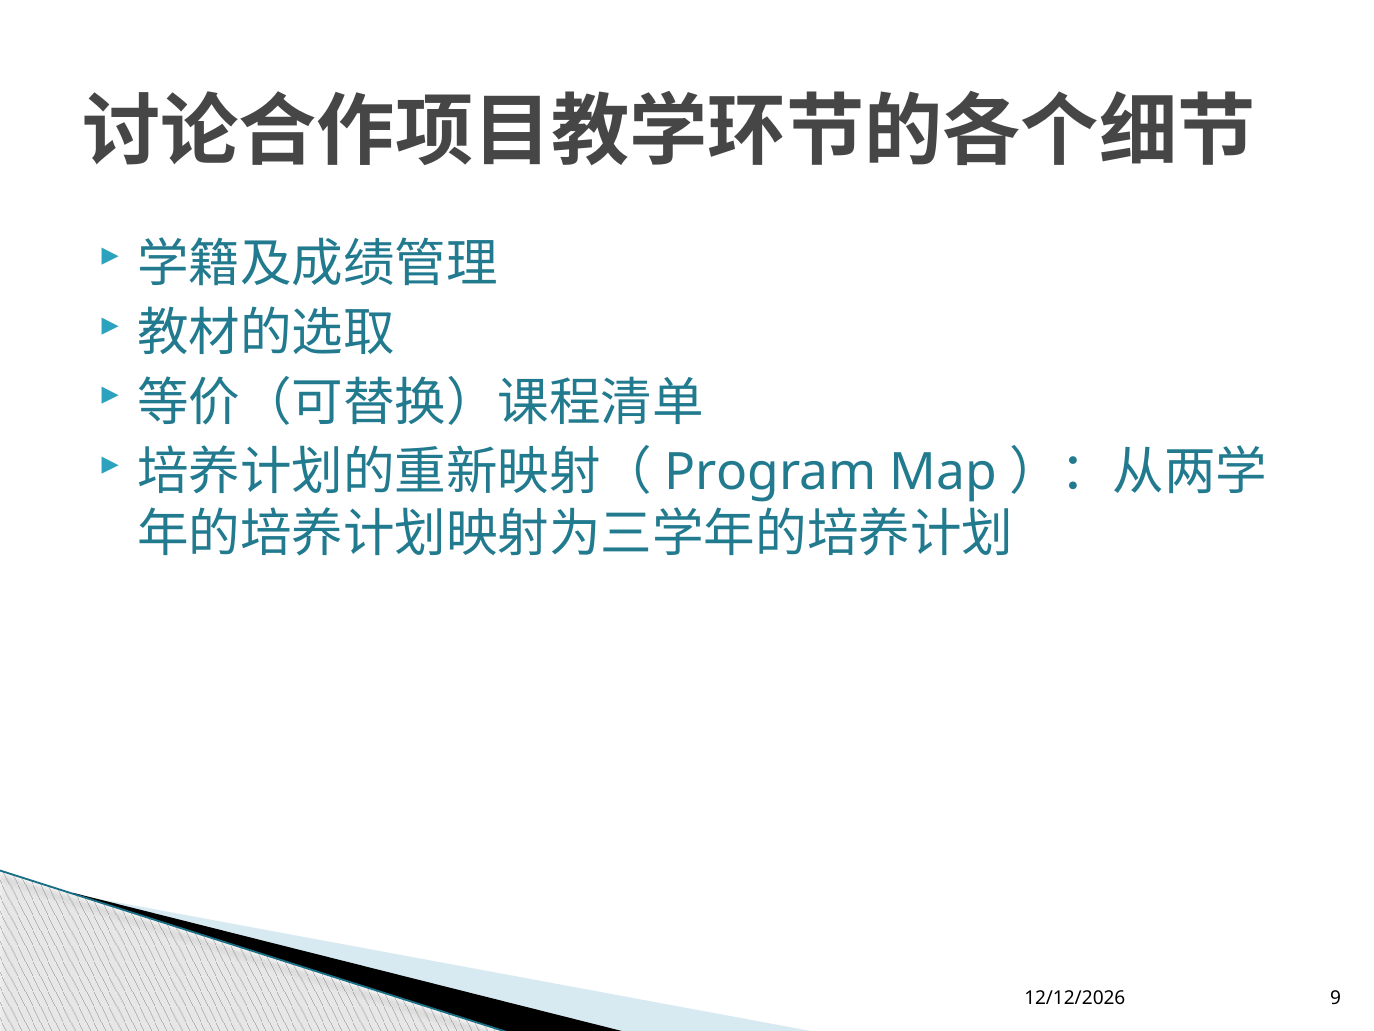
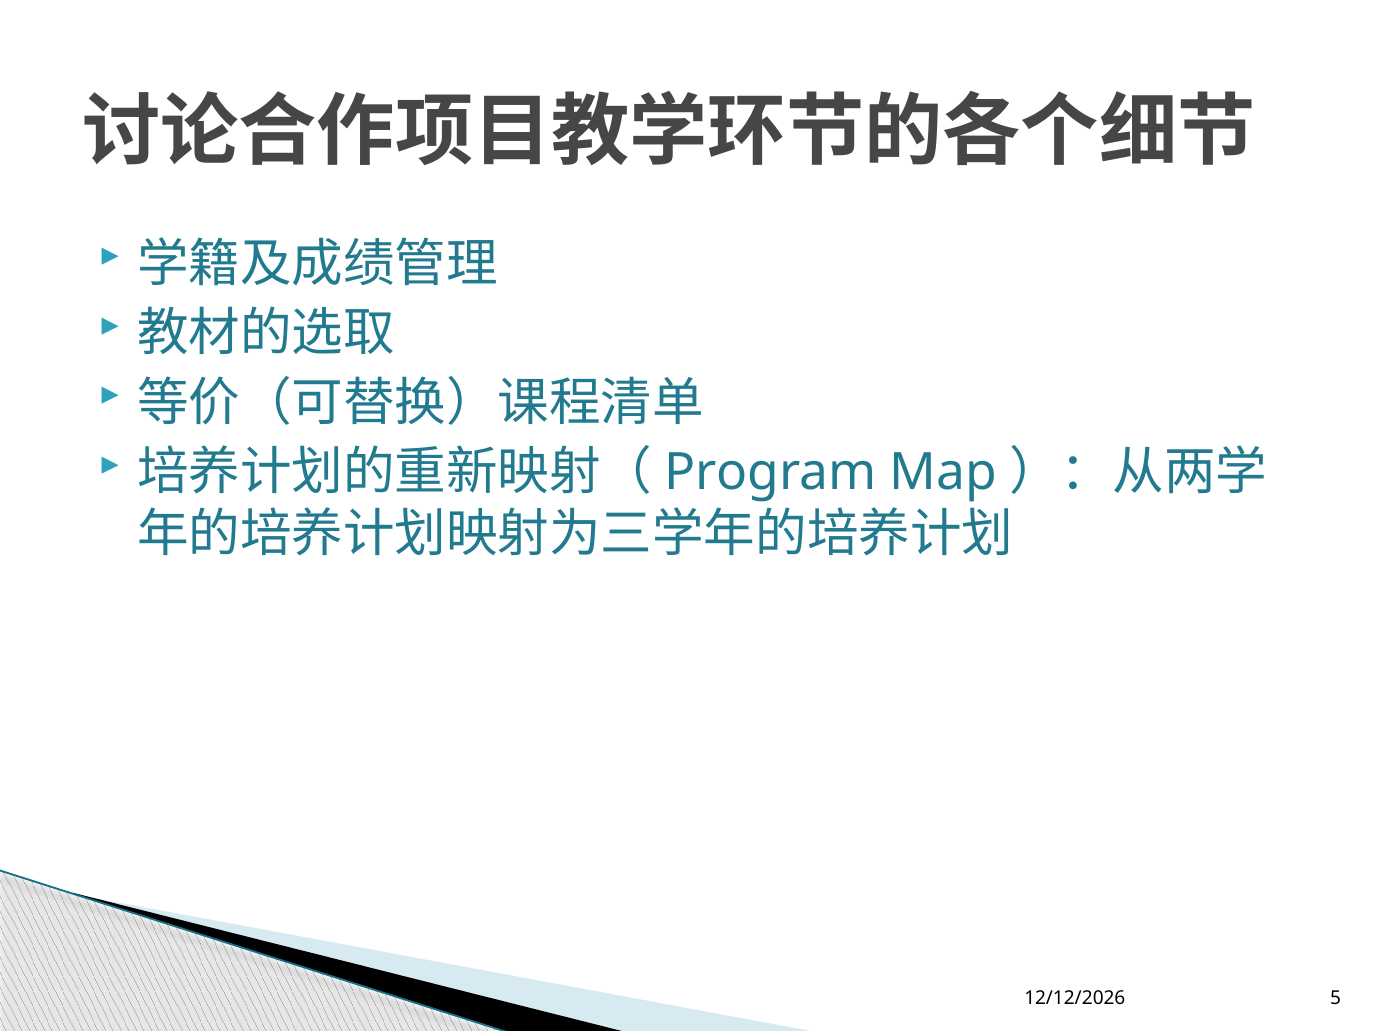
9: 9 -> 5
